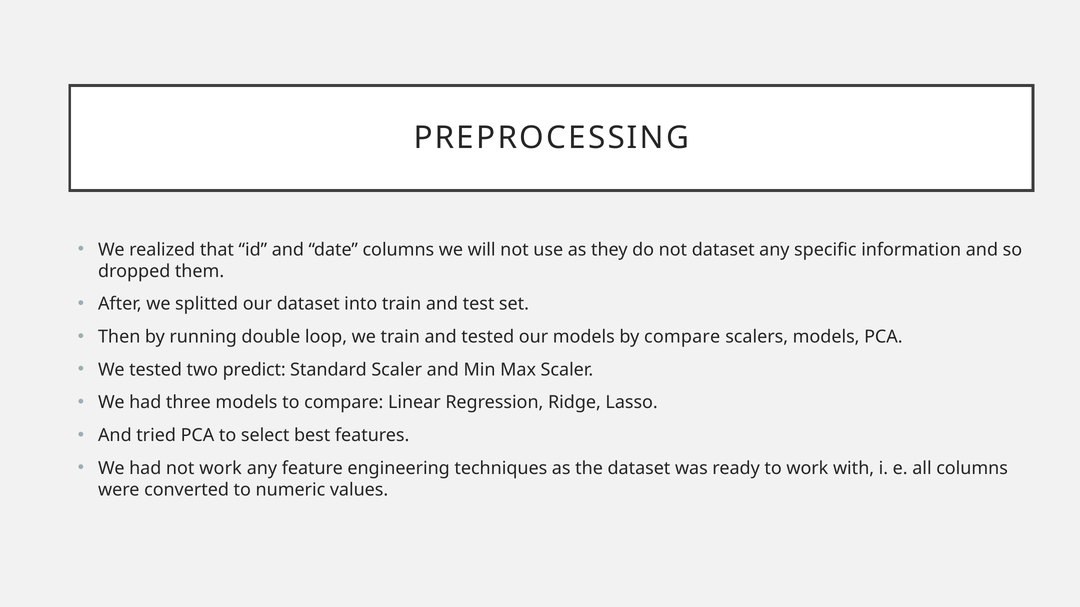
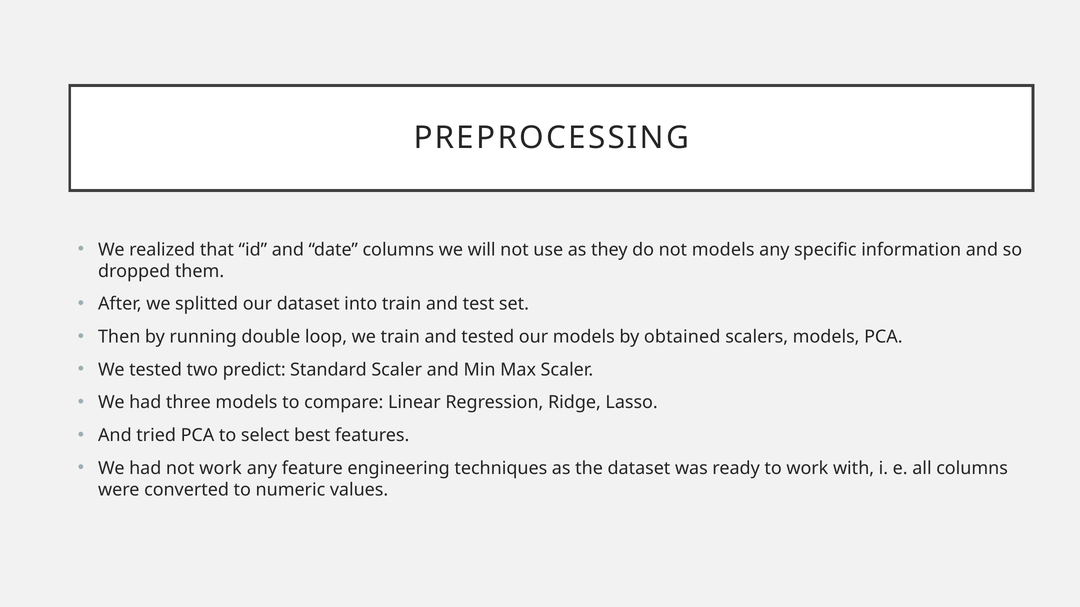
not dataset: dataset -> models
by compare: compare -> obtained
